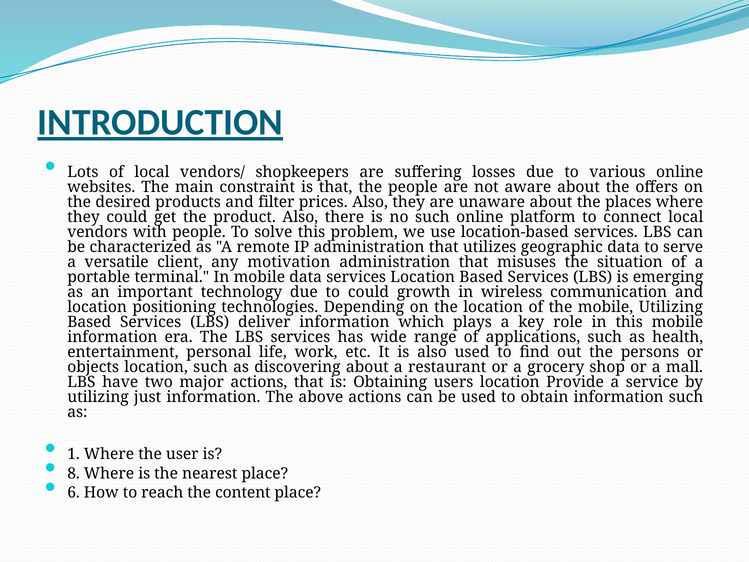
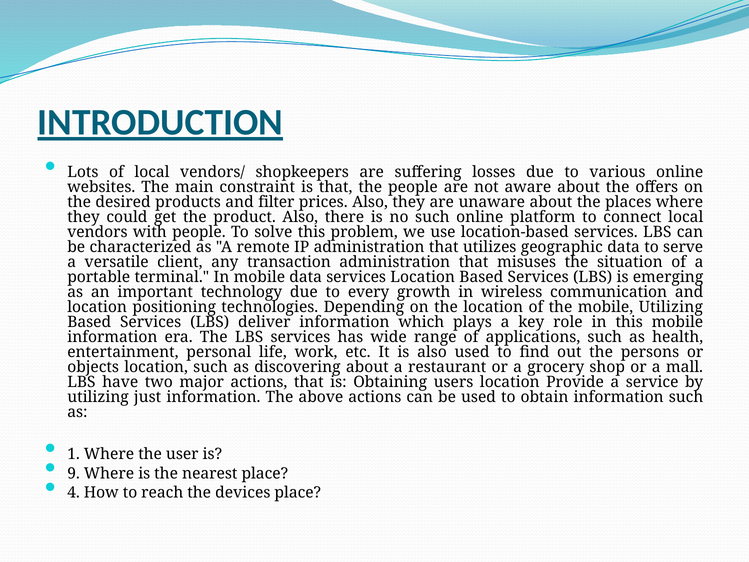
motivation: motivation -> transaction
to could: could -> every
8: 8 -> 9
6: 6 -> 4
content: content -> devices
